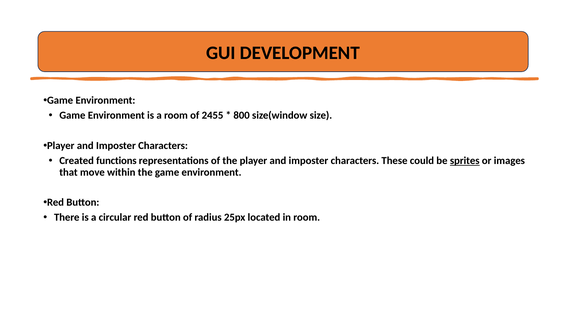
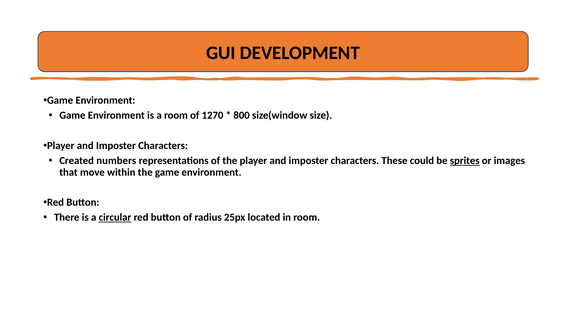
2455: 2455 -> 1270
functions: functions -> numbers
circular underline: none -> present
